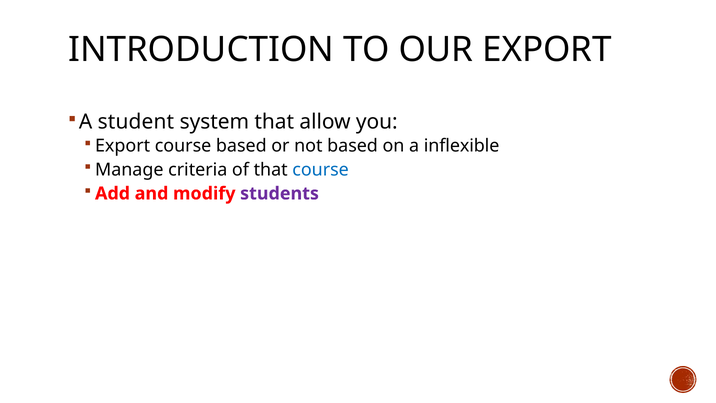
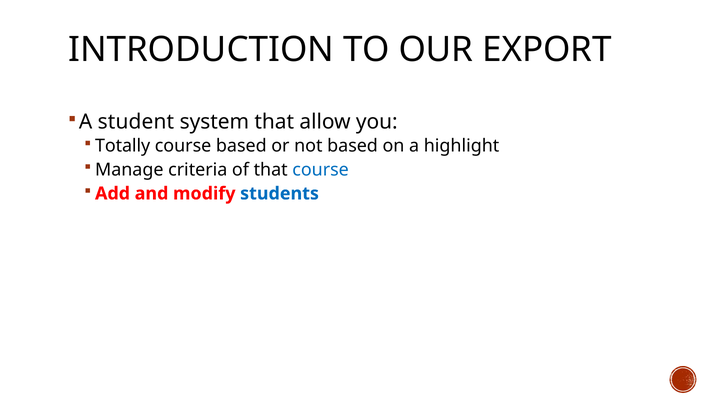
Export at (123, 146): Export -> Totally
inflexible: inflexible -> highlight
students colour: purple -> blue
